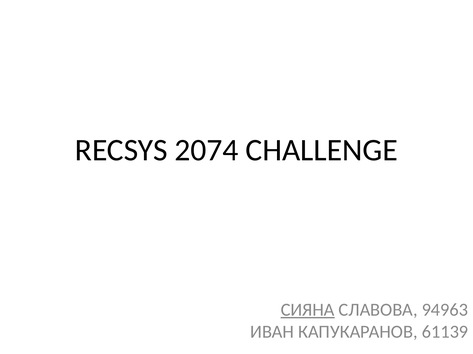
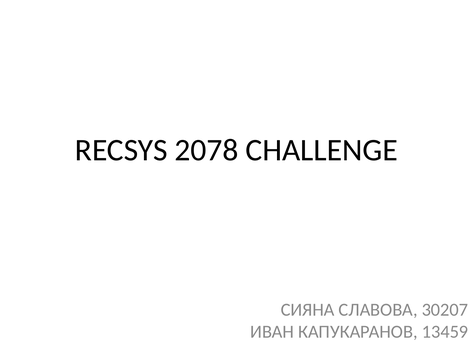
2074: 2074 -> 2078
СИЯНА underline: present -> none
94963: 94963 -> 30207
61139: 61139 -> 13459
